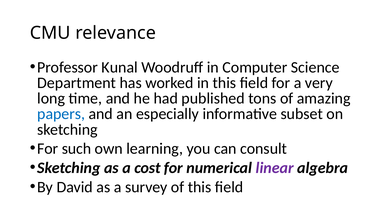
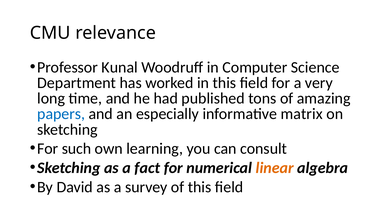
subset: subset -> matrix
cost: cost -> fact
linear colour: purple -> orange
